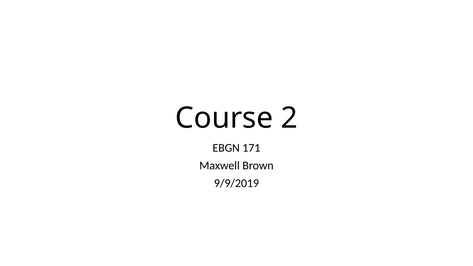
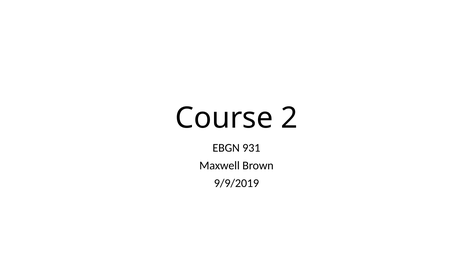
171: 171 -> 931
